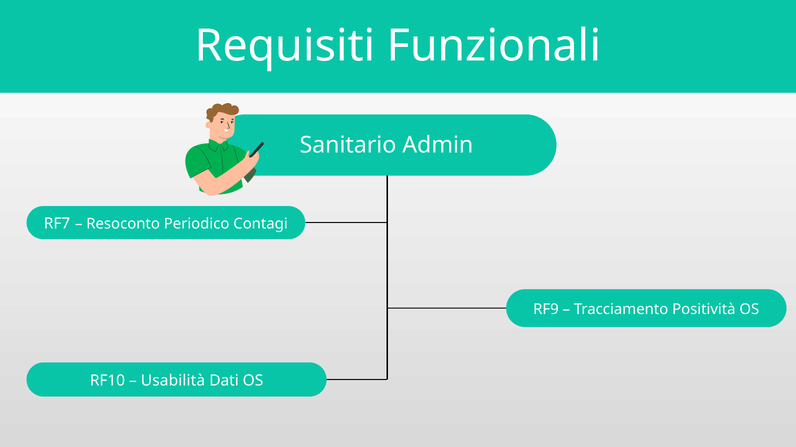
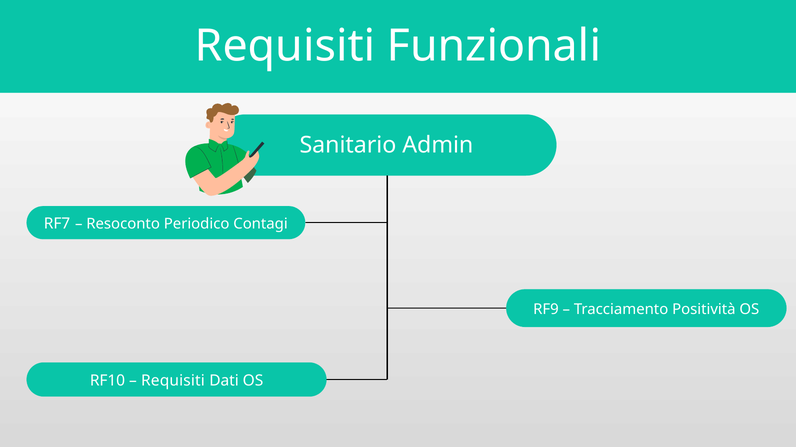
Usabilità at (173, 381): Usabilità -> Requisiti
